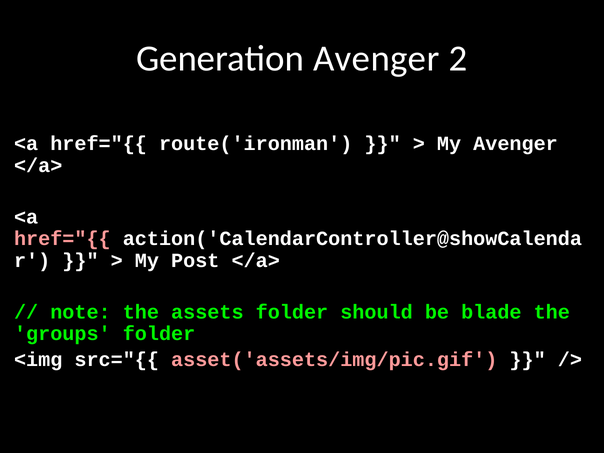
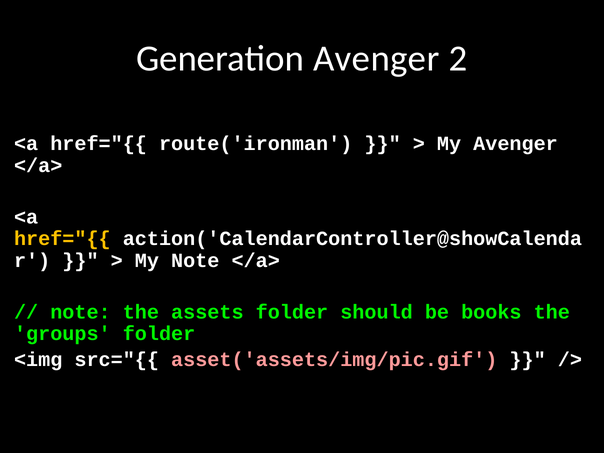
href="{{ at (62, 239) colour: pink -> yellow
My Post: Post -> Note
blade: blade -> books
